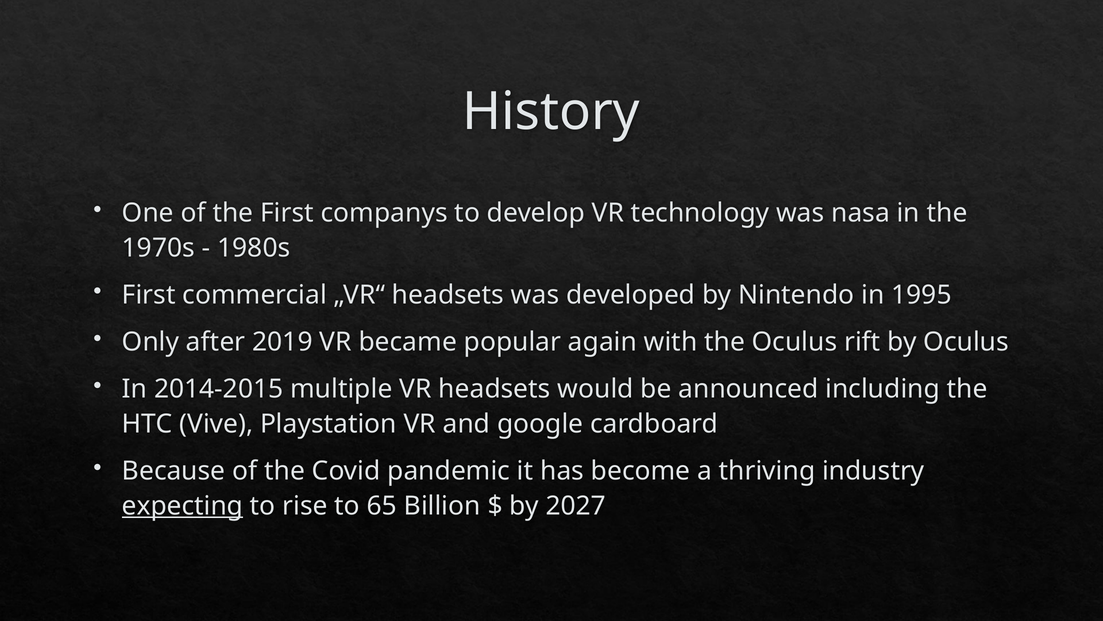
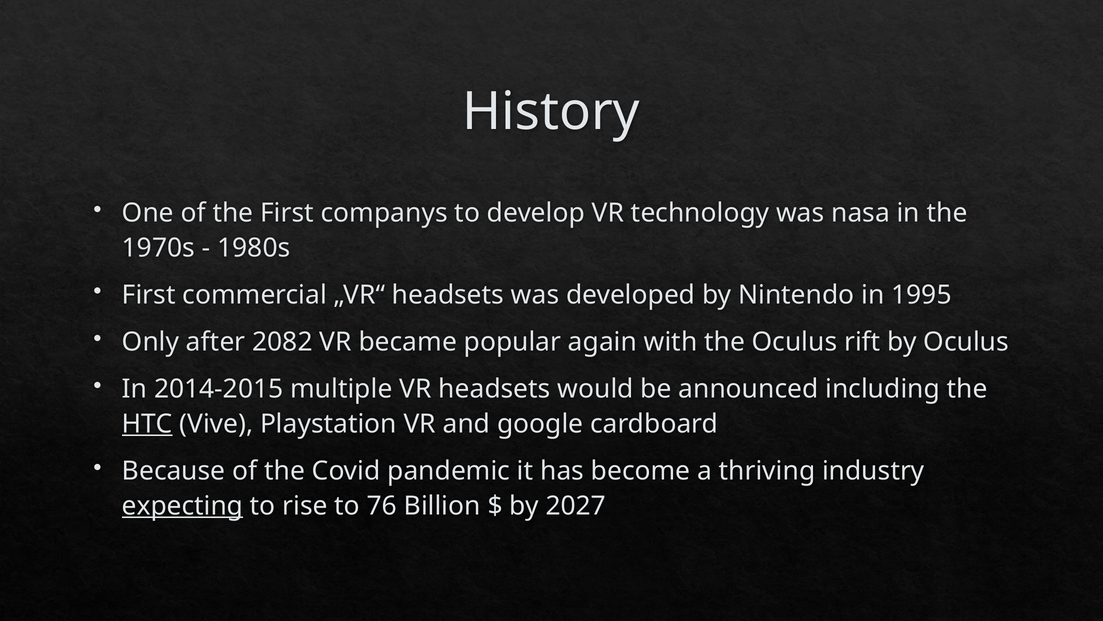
2019: 2019 -> 2082
HTC underline: none -> present
65: 65 -> 76
